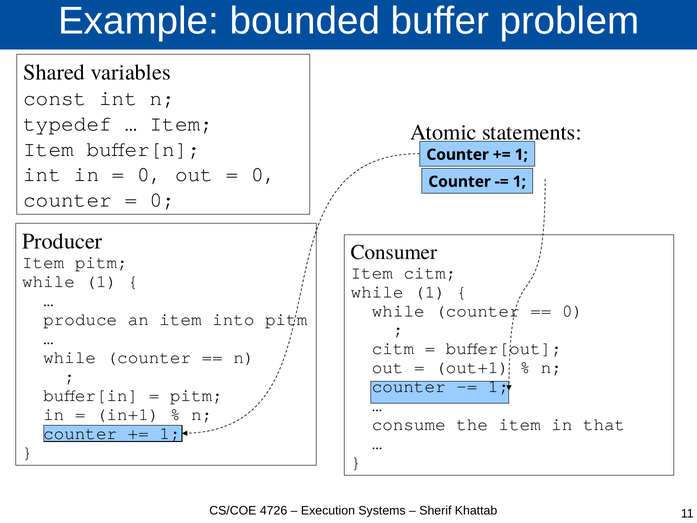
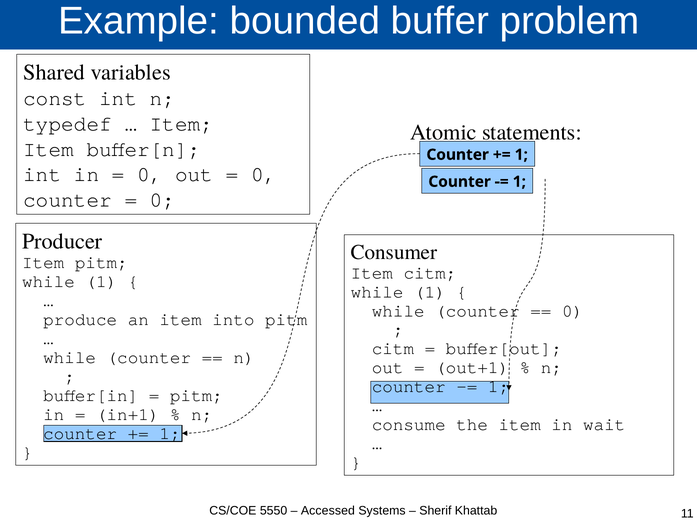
that: that -> wait
4726: 4726 -> 5550
Execution: Execution -> Accessed
